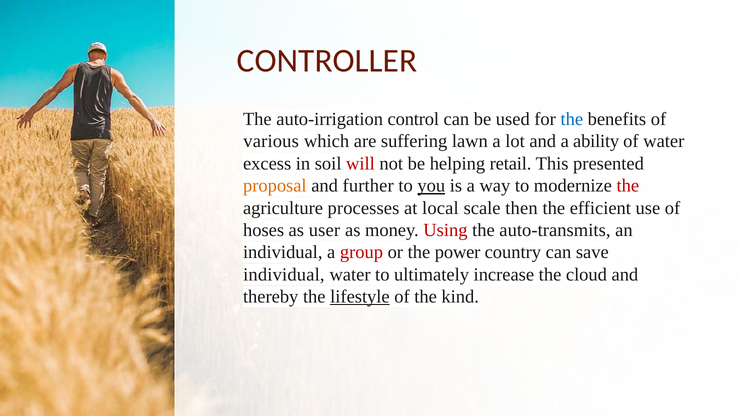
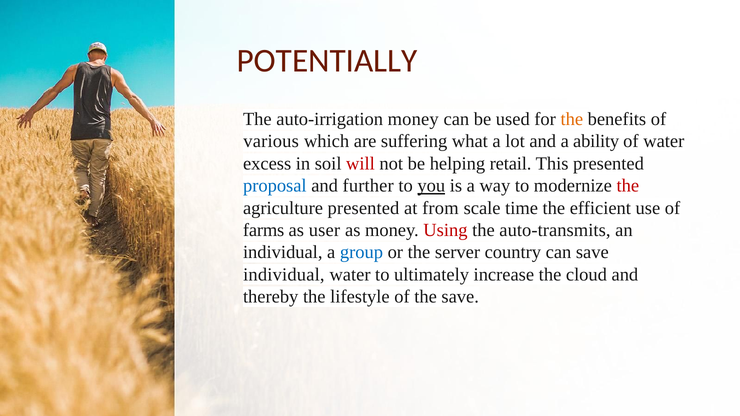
CONTROLLER: CONTROLLER -> POTENTIALLY
auto-irrigation control: control -> money
the at (572, 119) colour: blue -> orange
lawn: lawn -> what
proposal colour: orange -> blue
agriculture processes: processes -> presented
local: local -> from
then: then -> time
hoses: hoses -> farms
group colour: red -> blue
power: power -> server
lifestyle underline: present -> none
the kind: kind -> save
